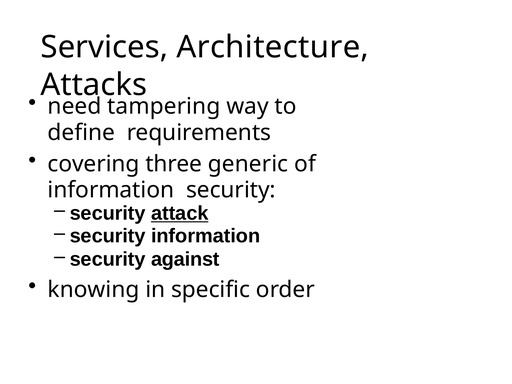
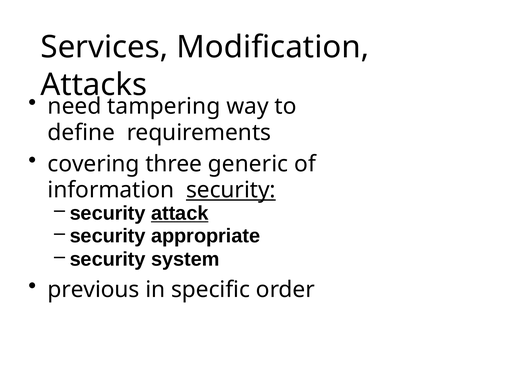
Architecture: Architecture -> Modification
security at (231, 190) underline: none -> present
security information: information -> appropriate
against: against -> system
knowing: knowing -> previous
